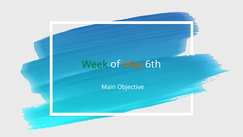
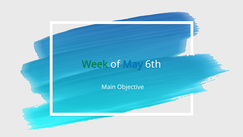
May colour: orange -> blue
